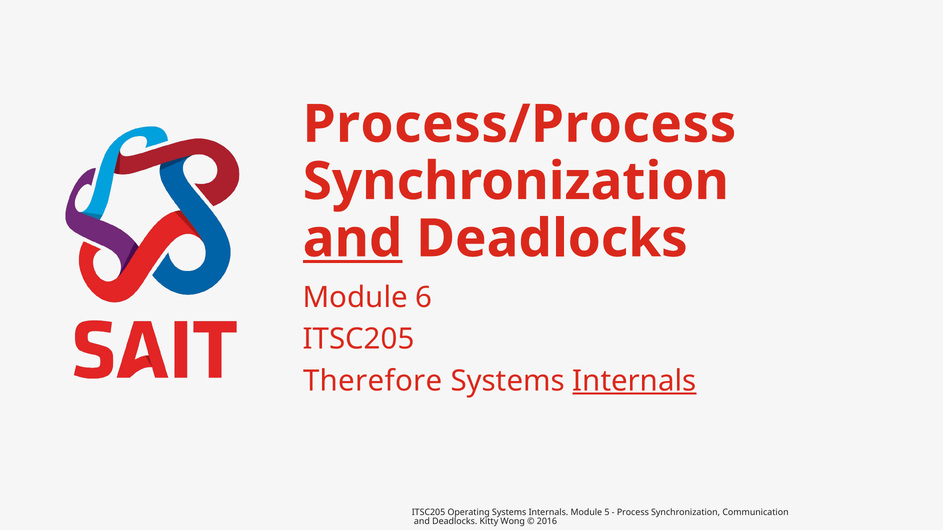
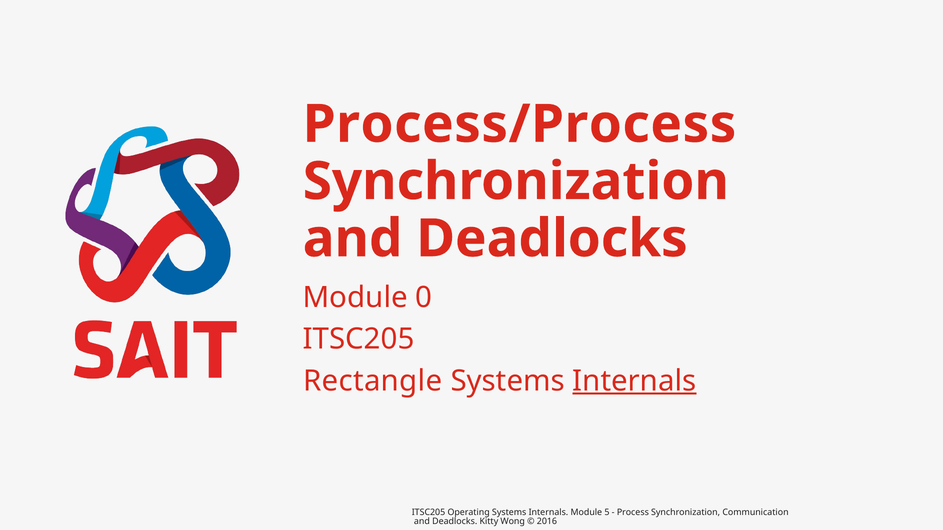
and at (353, 239) underline: present -> none
6: 6 -> 0
Therefore: Therefore -> Rectangle
